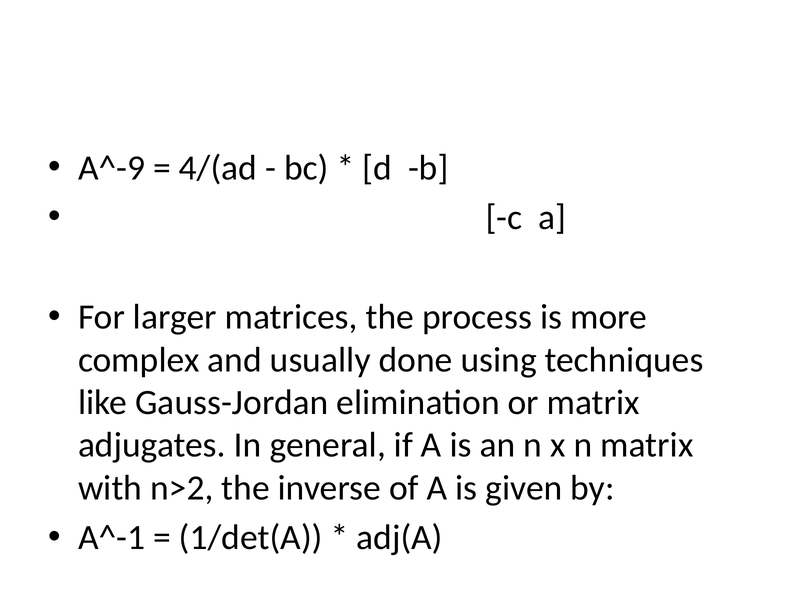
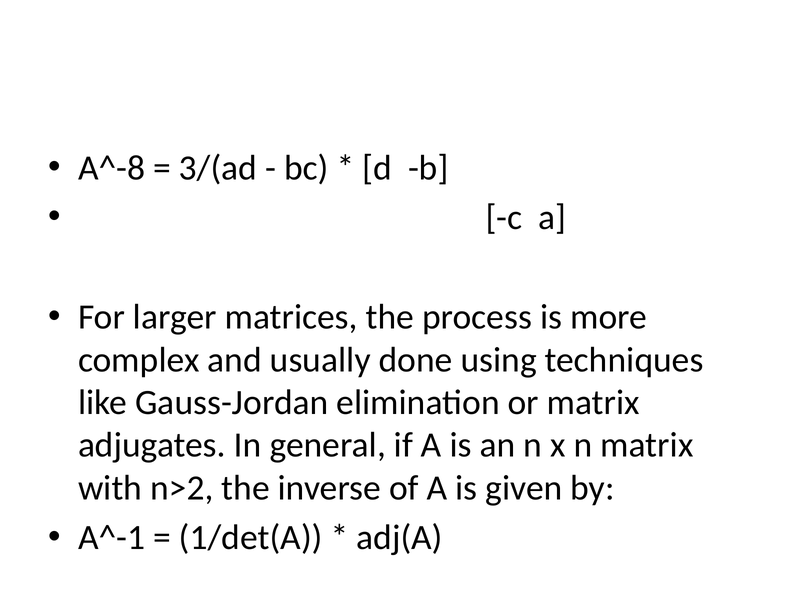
A^-9: A^-9 -> A^-8
4/(ad: 4/(ad -> 3/(ad
